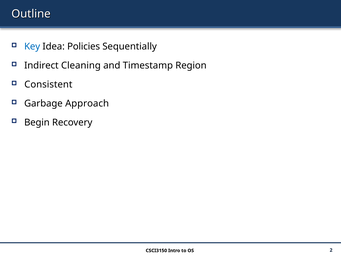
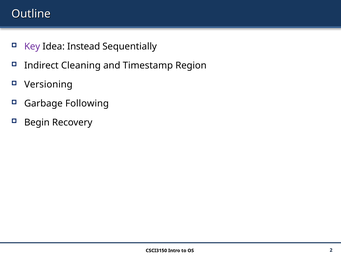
Key colour: blue -> purple
Policies: Policies -> Instead
Consistent: Consistent -> Versioning
Approach: Approach -> Following
